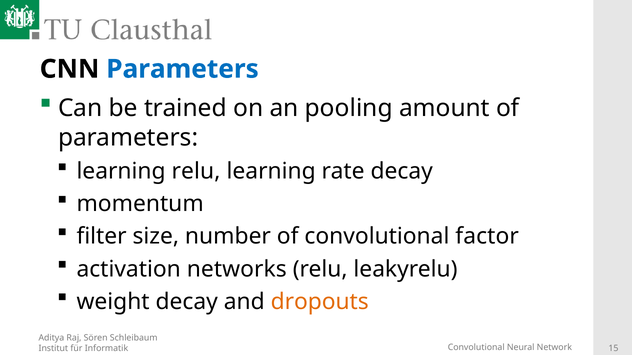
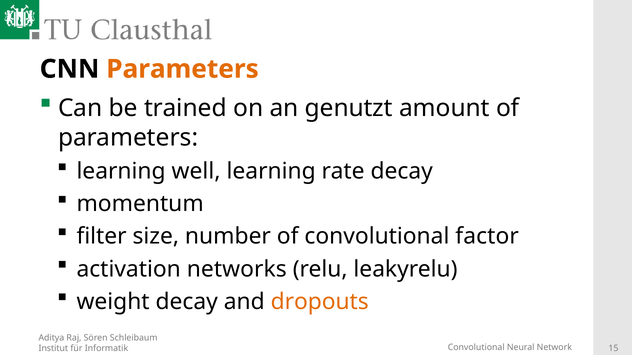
Parameters at (182, 69) colour: blue -> orange
pooling: pooling -> genutzt
learning relu: relu -> well
